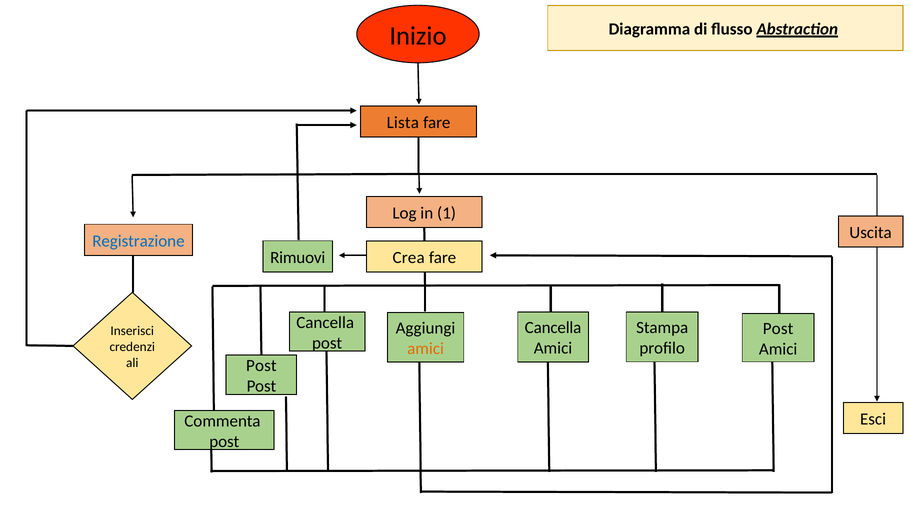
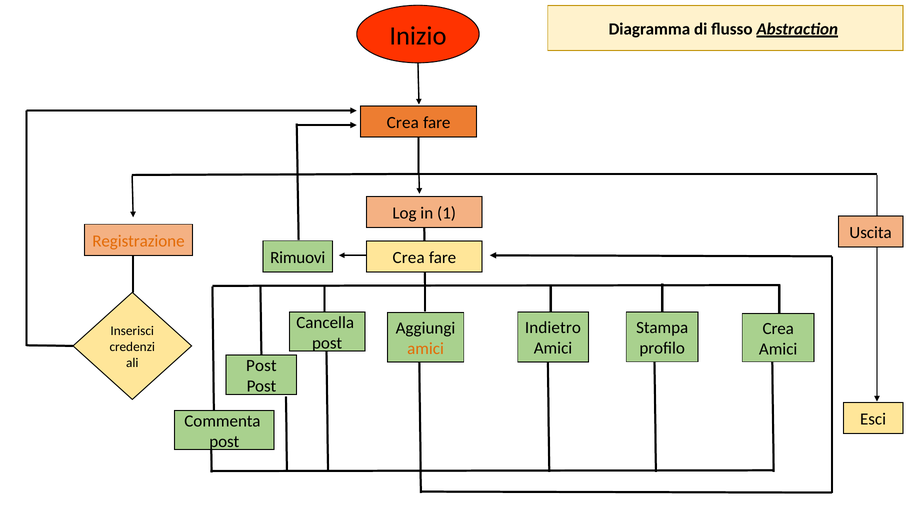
Lista at (403, 123): Lista -> Crea
Registrazione colour: blue -> orange
Cancella at (553, 328): Cancella -> Indietro
Post at (778, 329): Post -> Crea
